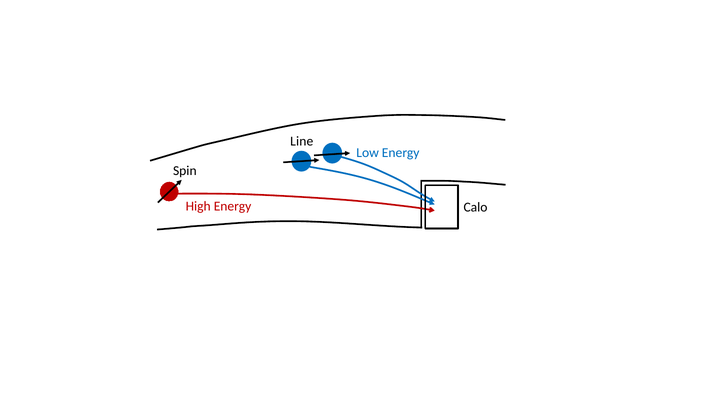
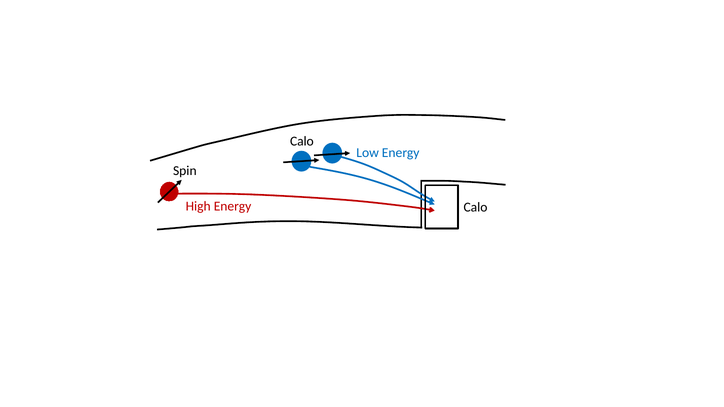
Line at (302, 142): Line -> Calo
